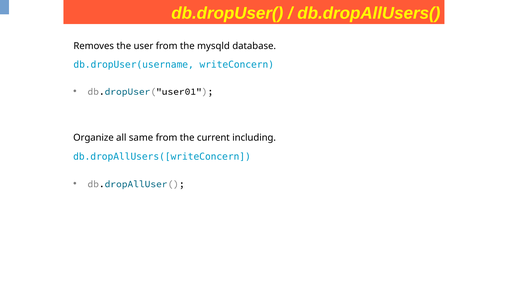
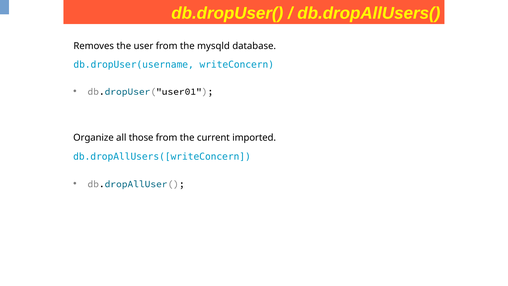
same: same -> those
including: including -> imported
